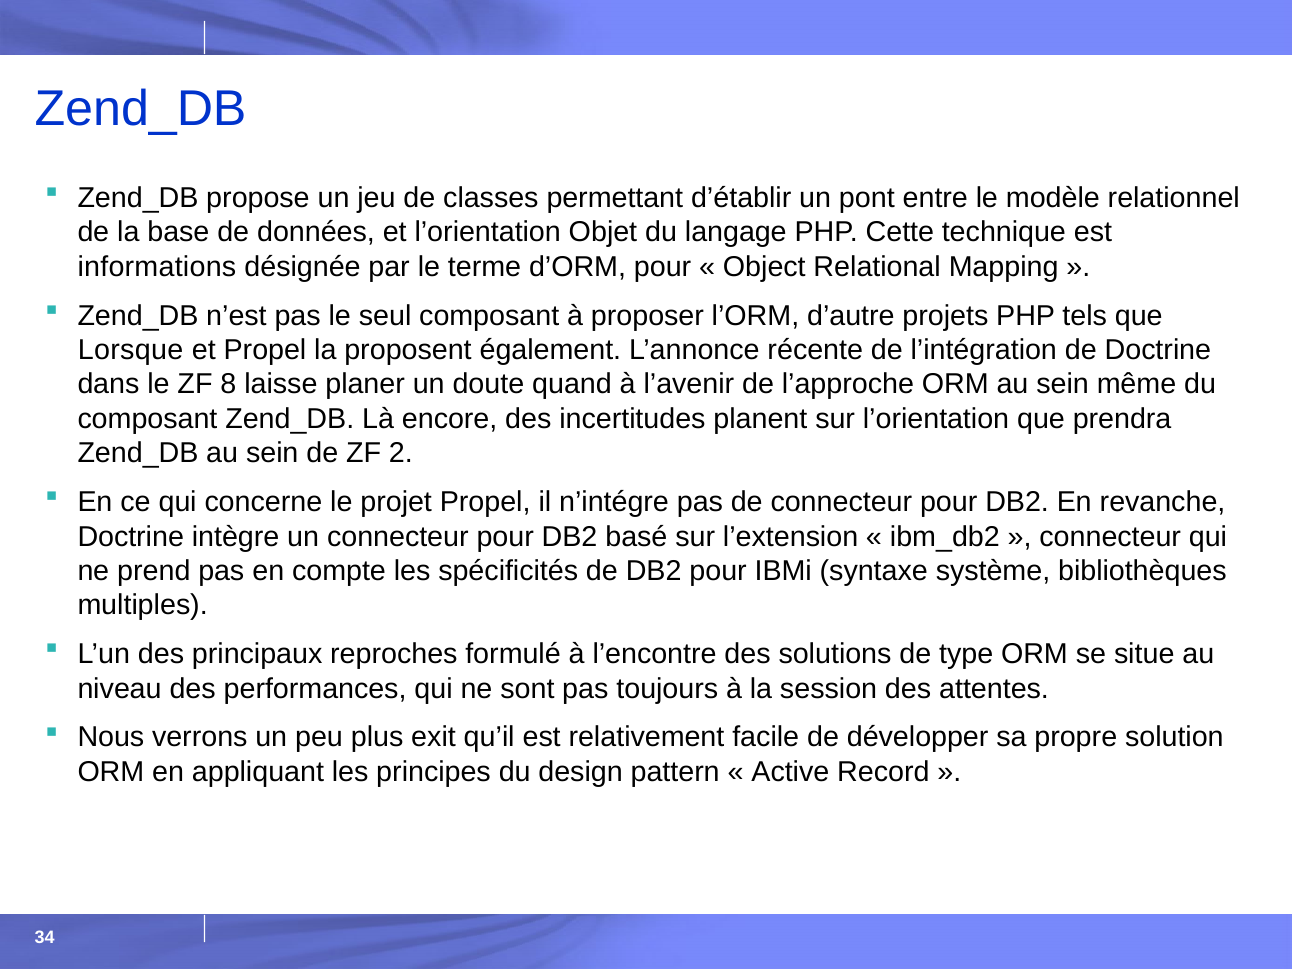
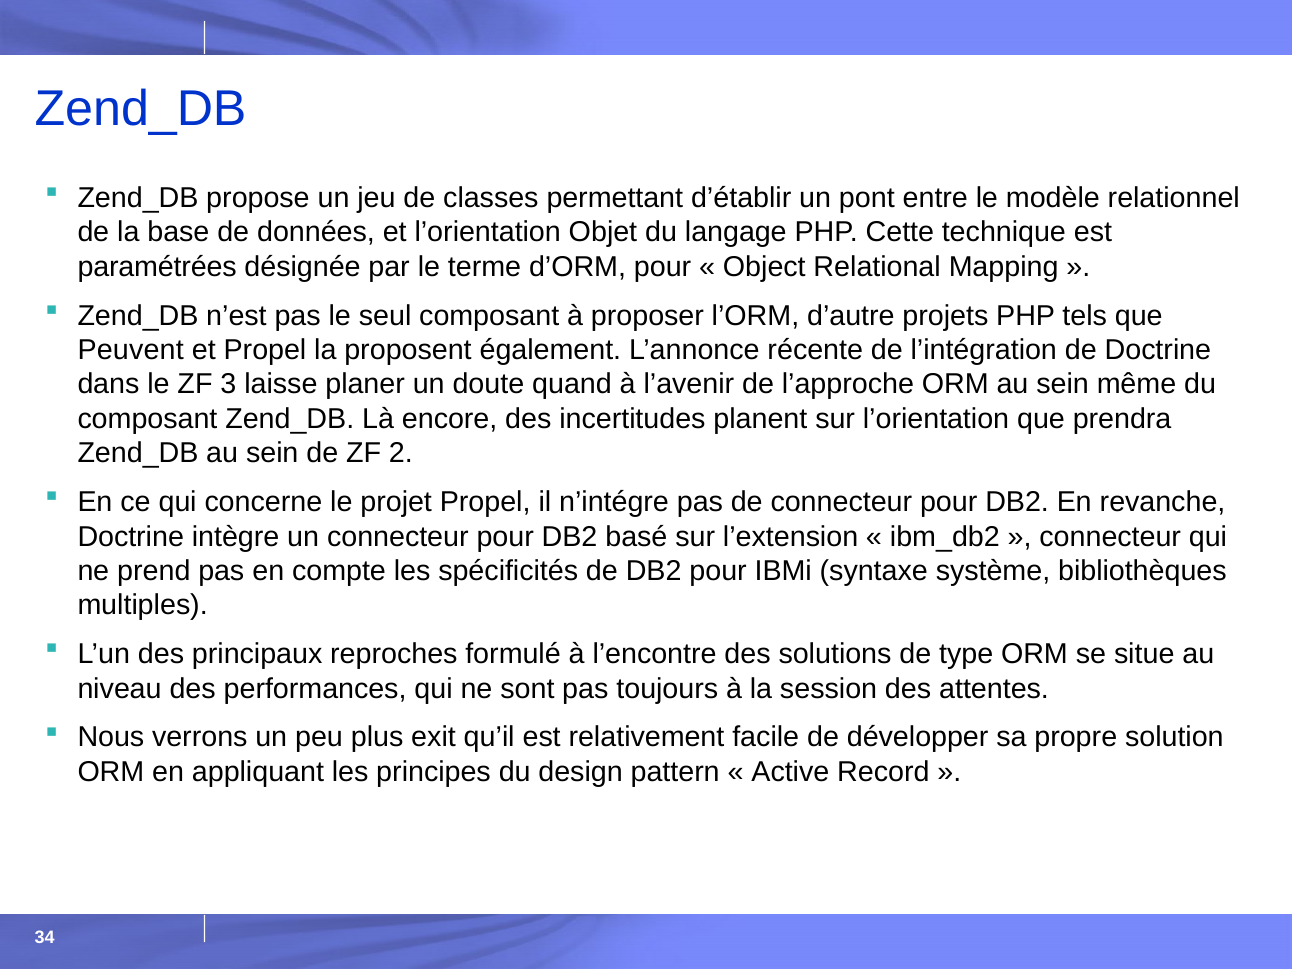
informations: informations -> paramétrées
Lorsque: Lorsque -> Peuvent
8: 8 -> 3
